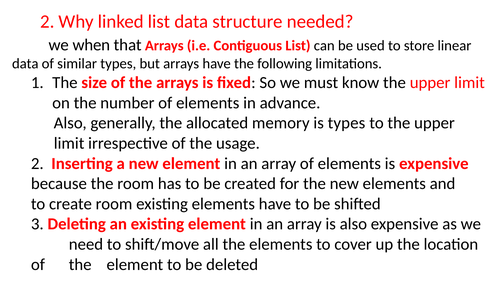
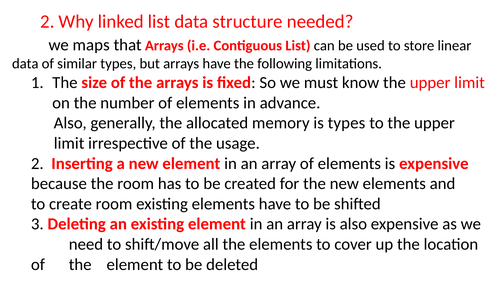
when: when -> maps
